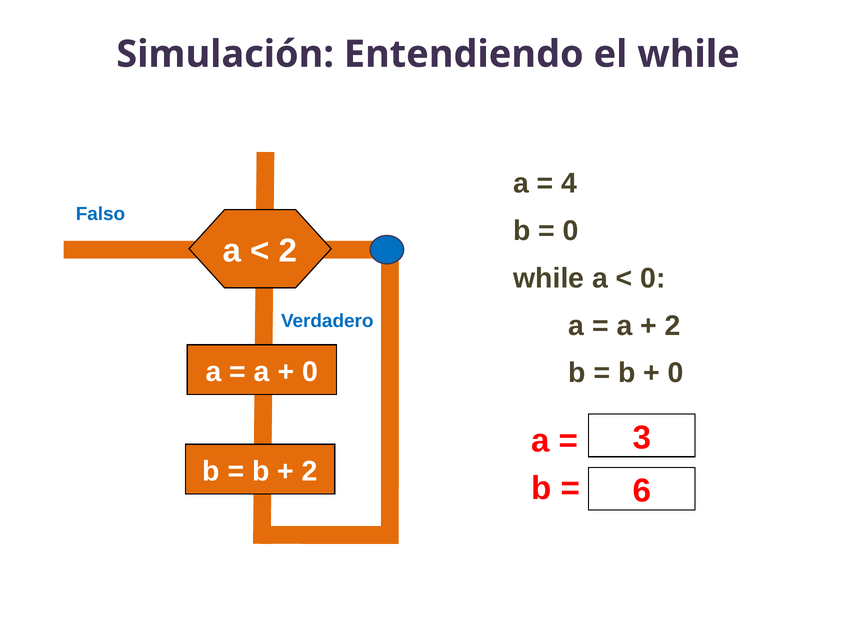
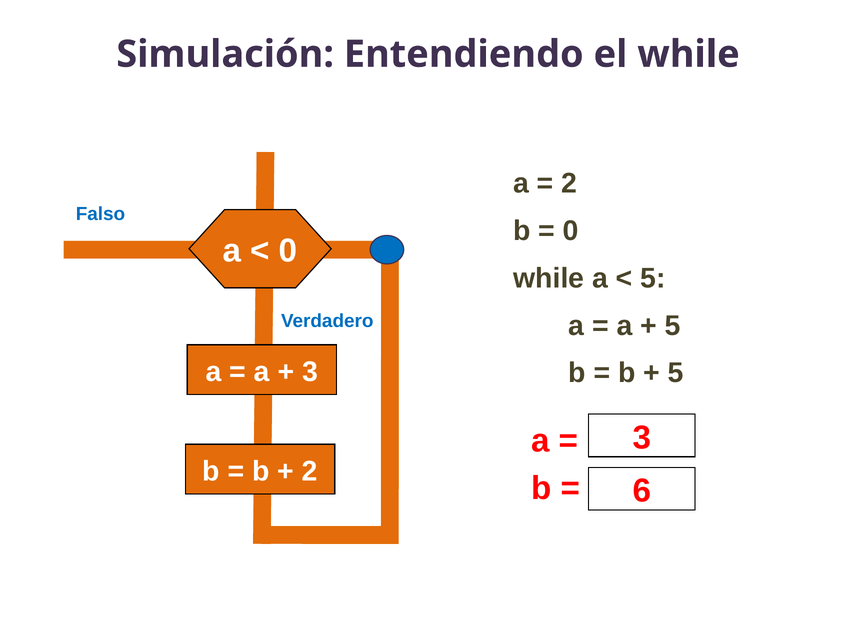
4 at (569, 183): 4 -> 2
2 at (288, 251): 2 -> 0
0 at (653, 278): 0 -> 5
2 at (673, 326): 2 -> 5
0 at (310, 372): 0 -> 3
0 at (676, 373): 0 -> 5
